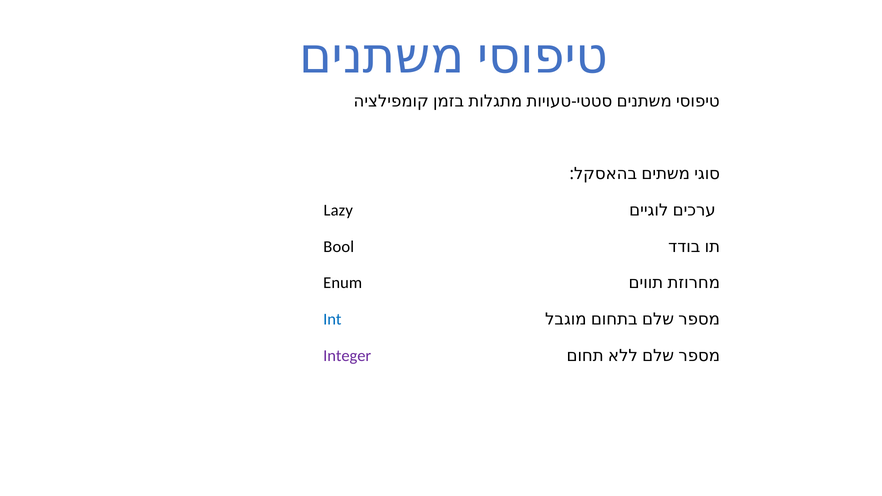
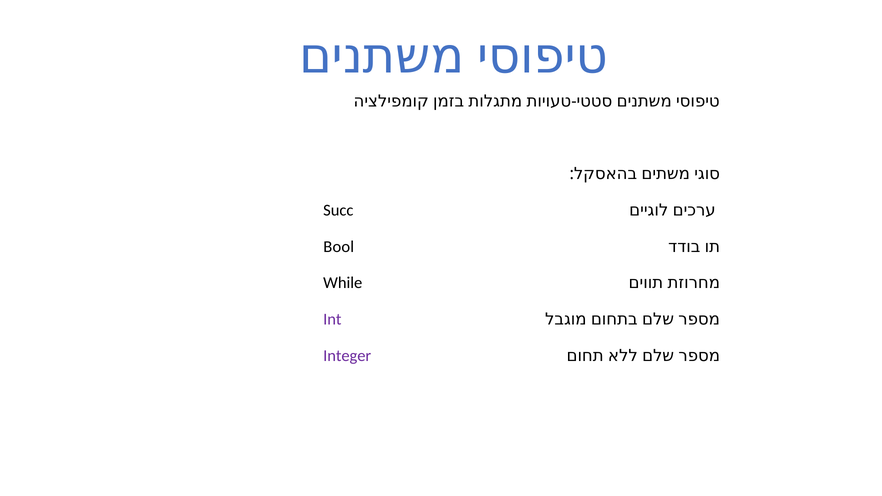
Lazy: Lazy -> Succ
Enum: Enum -> While
Int colour: blue -> purple
